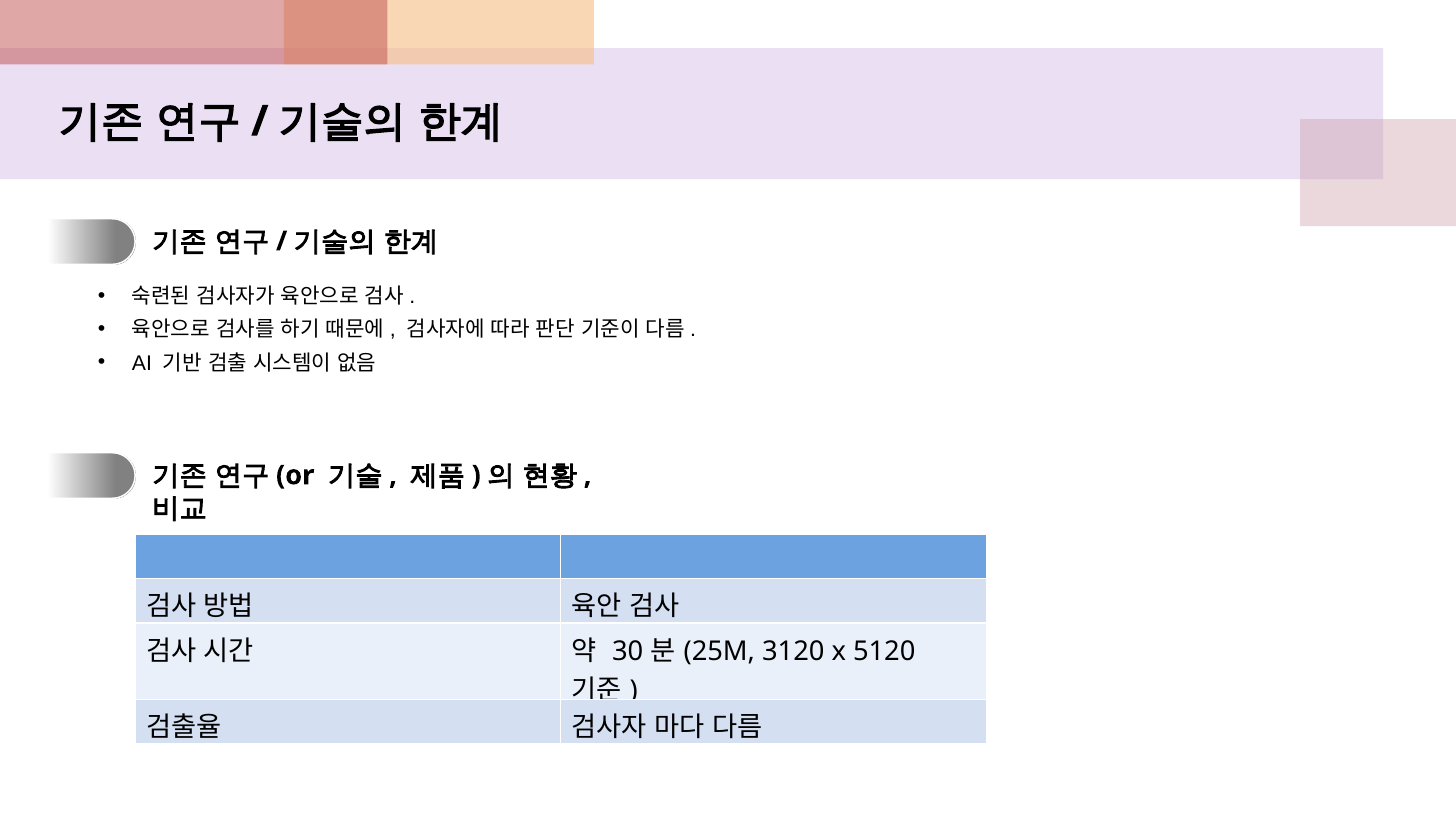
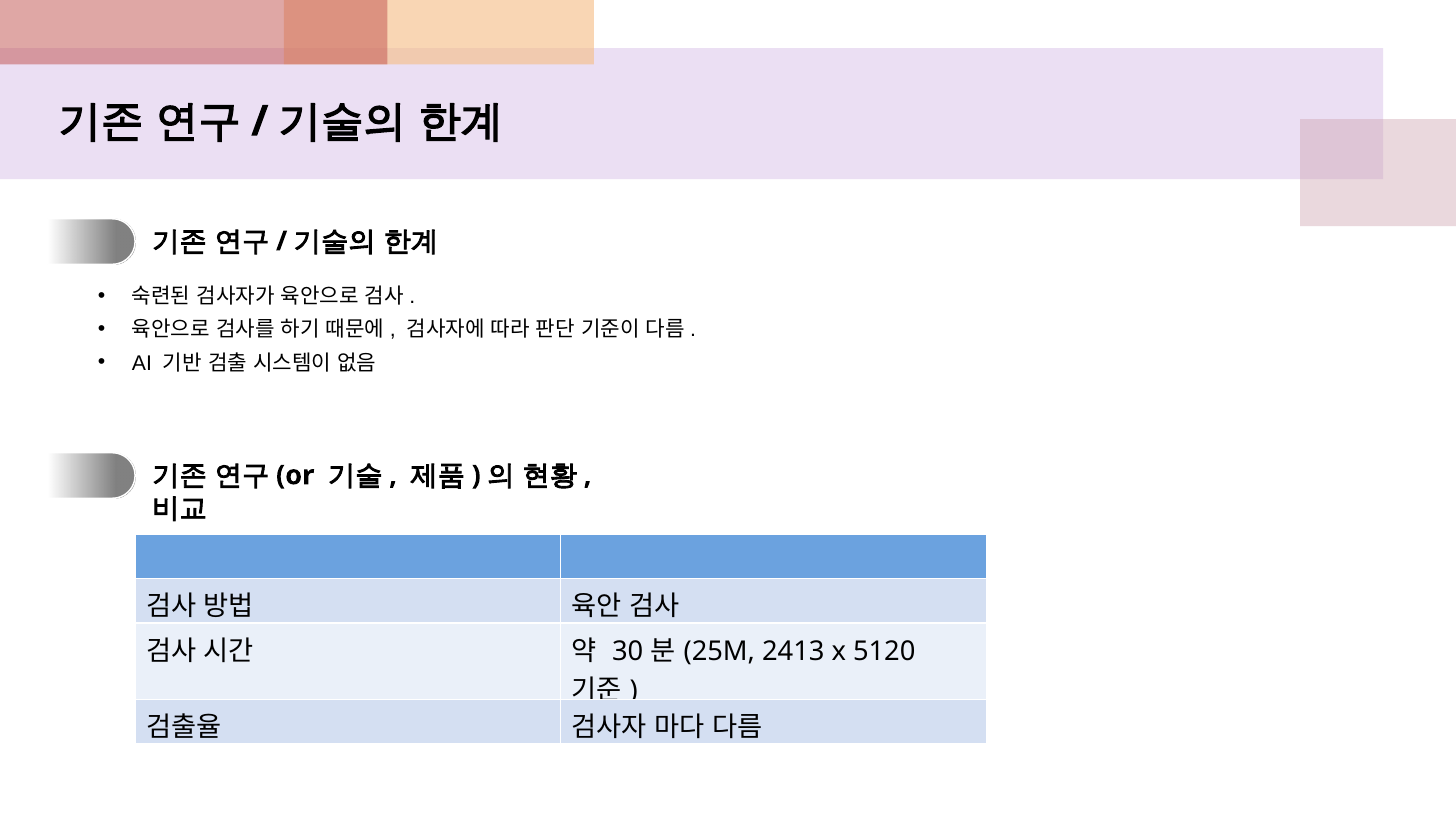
3120: 3120 -> 2413
